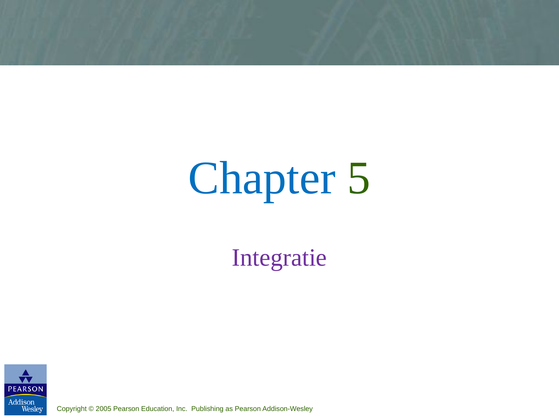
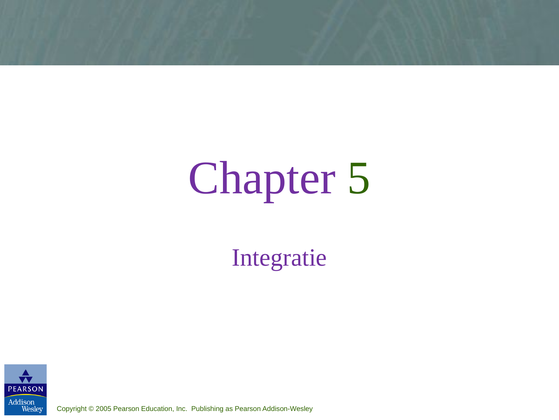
Chapter colour: blue -> purple
